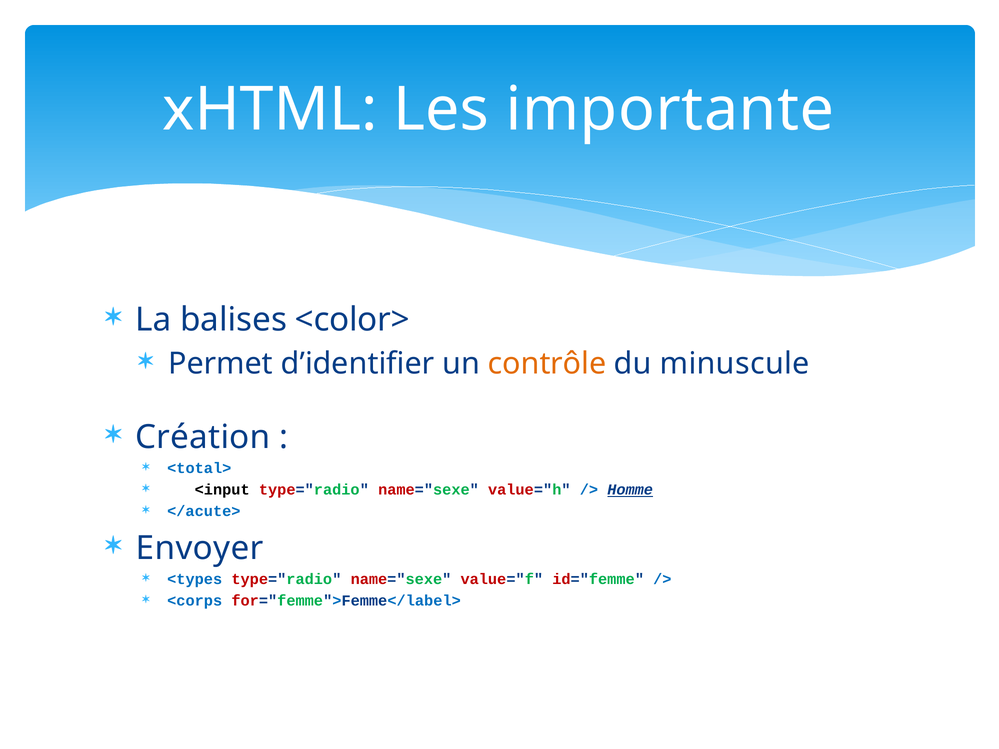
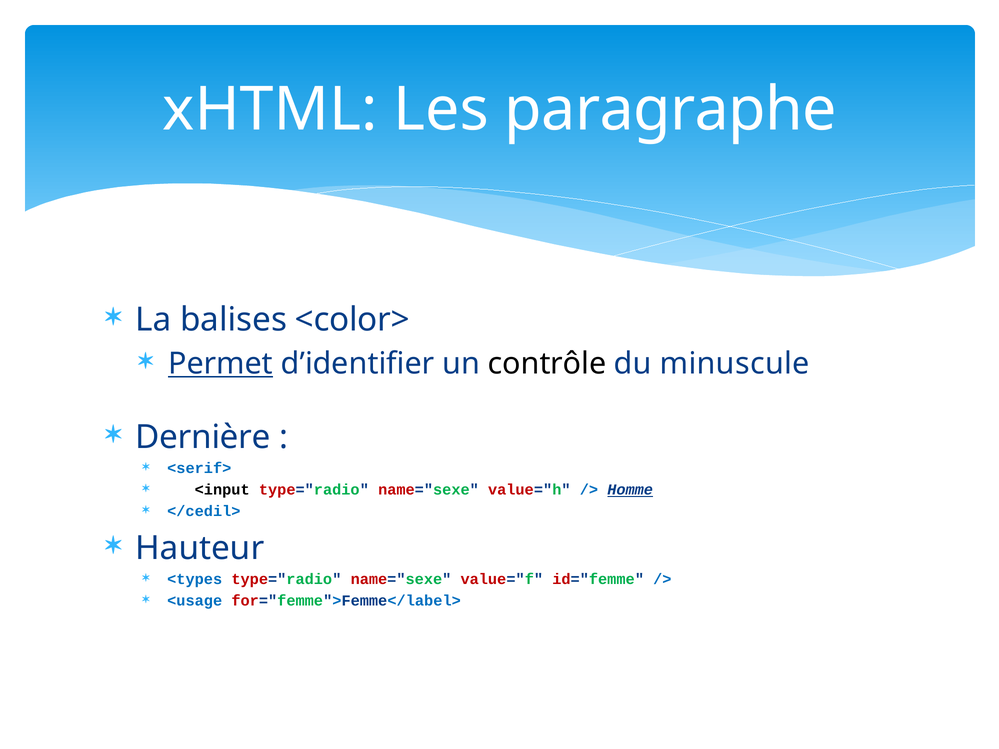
importante: importante -> paragraphe
Permet underline: none -> present
contrôle colour: orange -> black
Création: Création -> Dernière
<total>: <total> -> <serif>
</acute>: </acute> -> </cedil>
Envoyer: Envoyer -> Hauteur
<corps: <corps -> <usage
